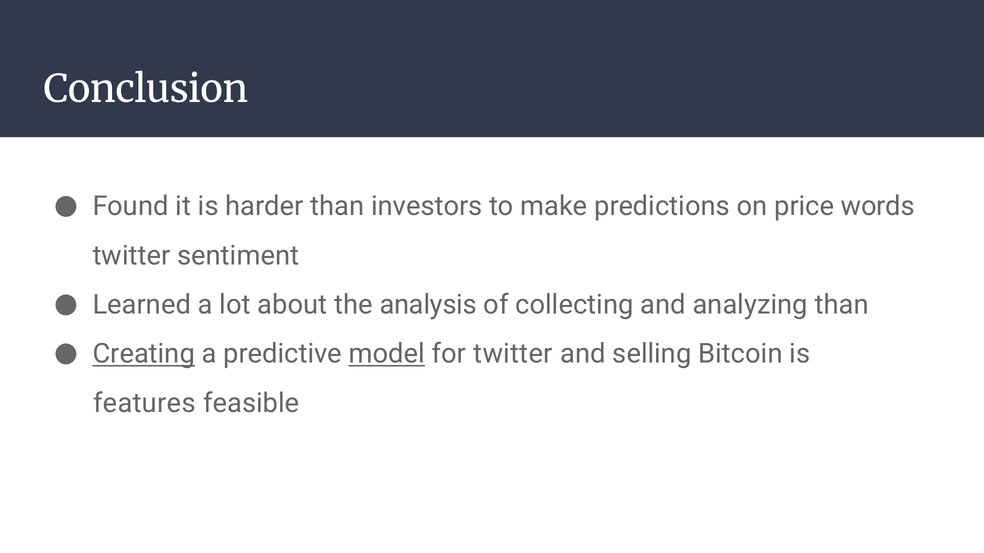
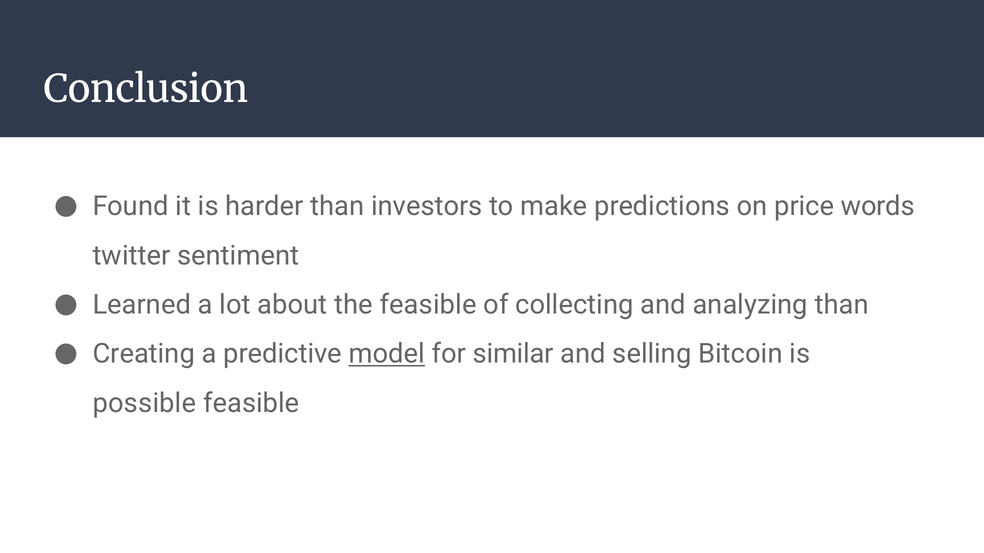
the analysis: analysis -> feasible
Creating underline: present -> none
for twitter: twitter -> similar
features: features -> possible
